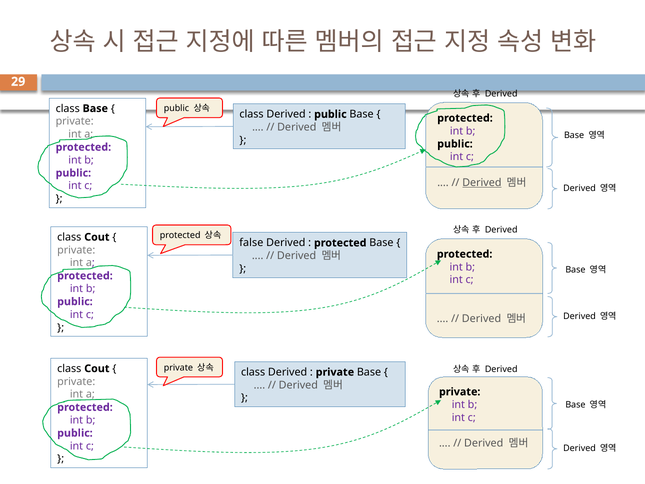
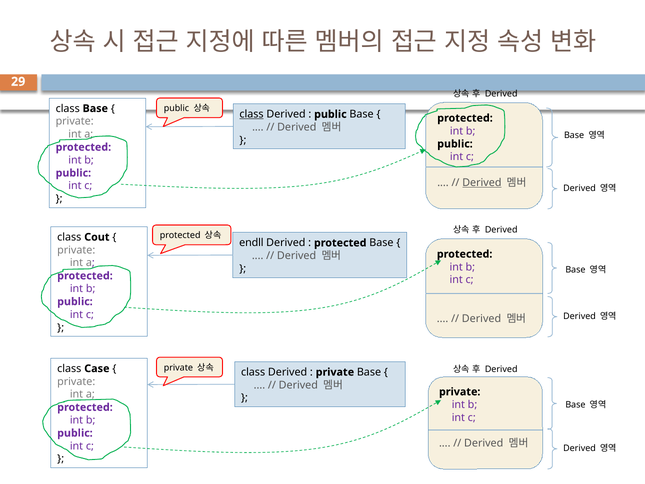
class at (252, 114) underline: none -> present
false: false -> endll
Cout at (97, 368): Cout -> Case
